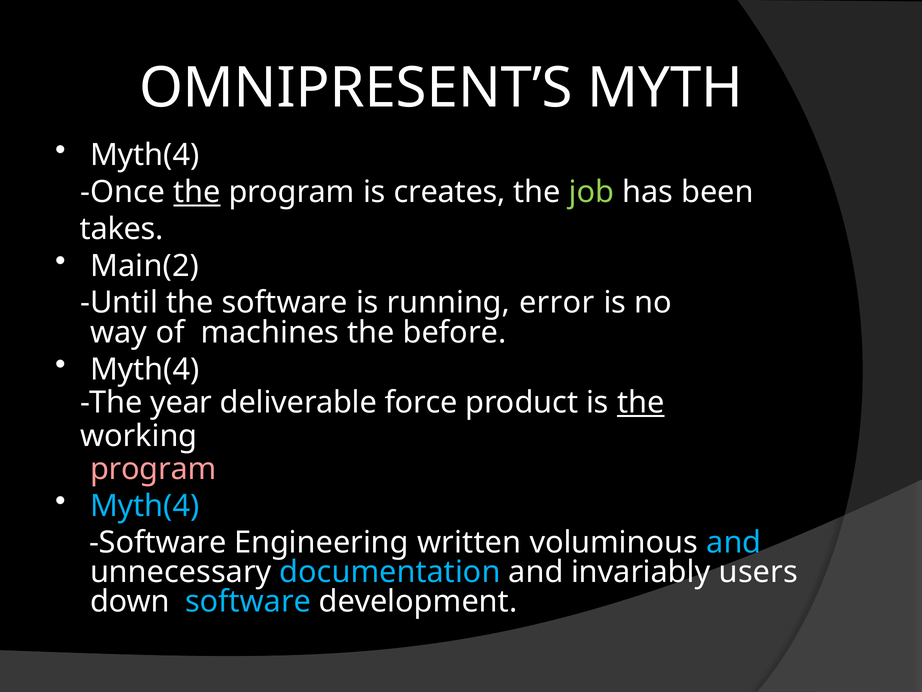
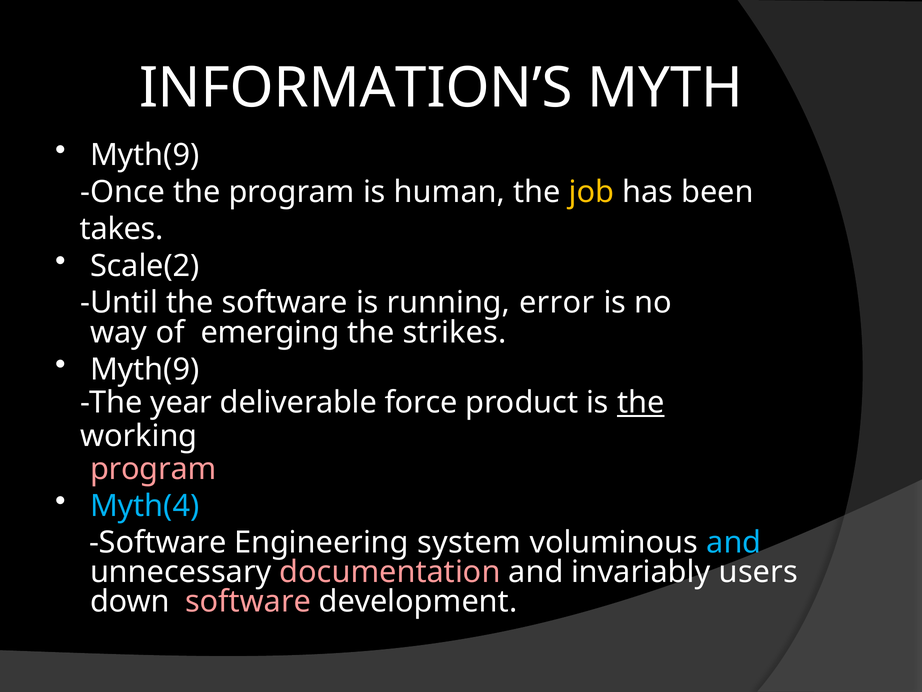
OMNIPRESENT’S: OMNIPRESENT’S -> INFORMATION’S
Myth(4 at (145, 155): Myth(4 -> Myth(9
the at (197, 192) underline: present -> none
creates: creates -> human
job colour: light green -> yellow
Main(2: Main(2 -> Scale(2
machines: machines -> emerging
before: before -> strikes
Myth(4 at (145, 369): Myth(4 -> Myth(9
written: written -> system
documentation colour: light blue -> pink
software at (248, 601) colour: light blue -> pink
